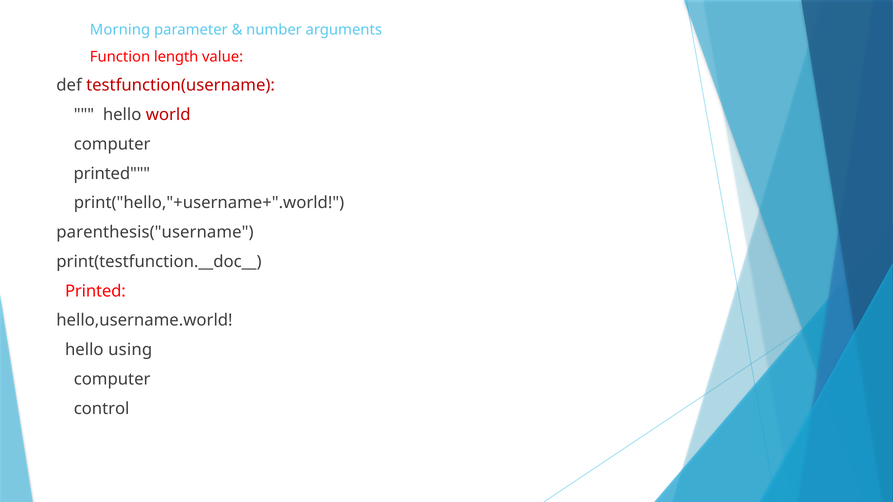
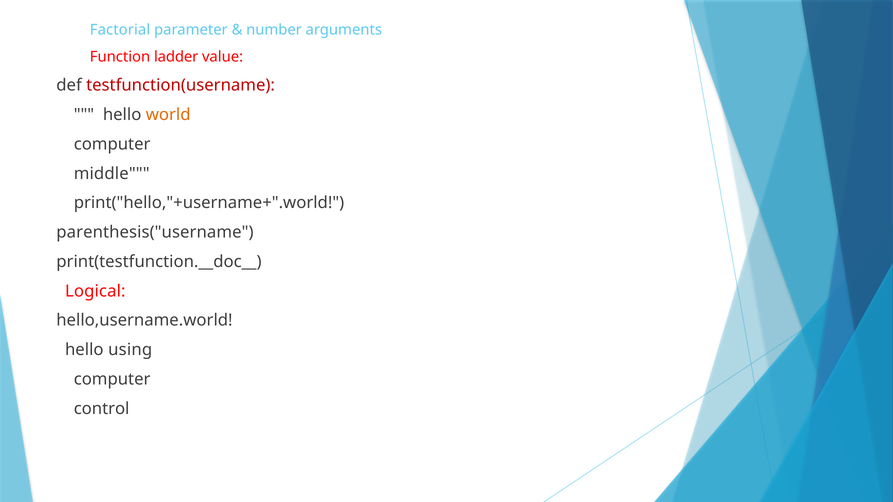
Morning: Morning -> Factorial
length: length -> ladder
world colour: red -> orange
printed at (112, 174): printed -> middle
Printed at (95, 291): Printed -> Logical
